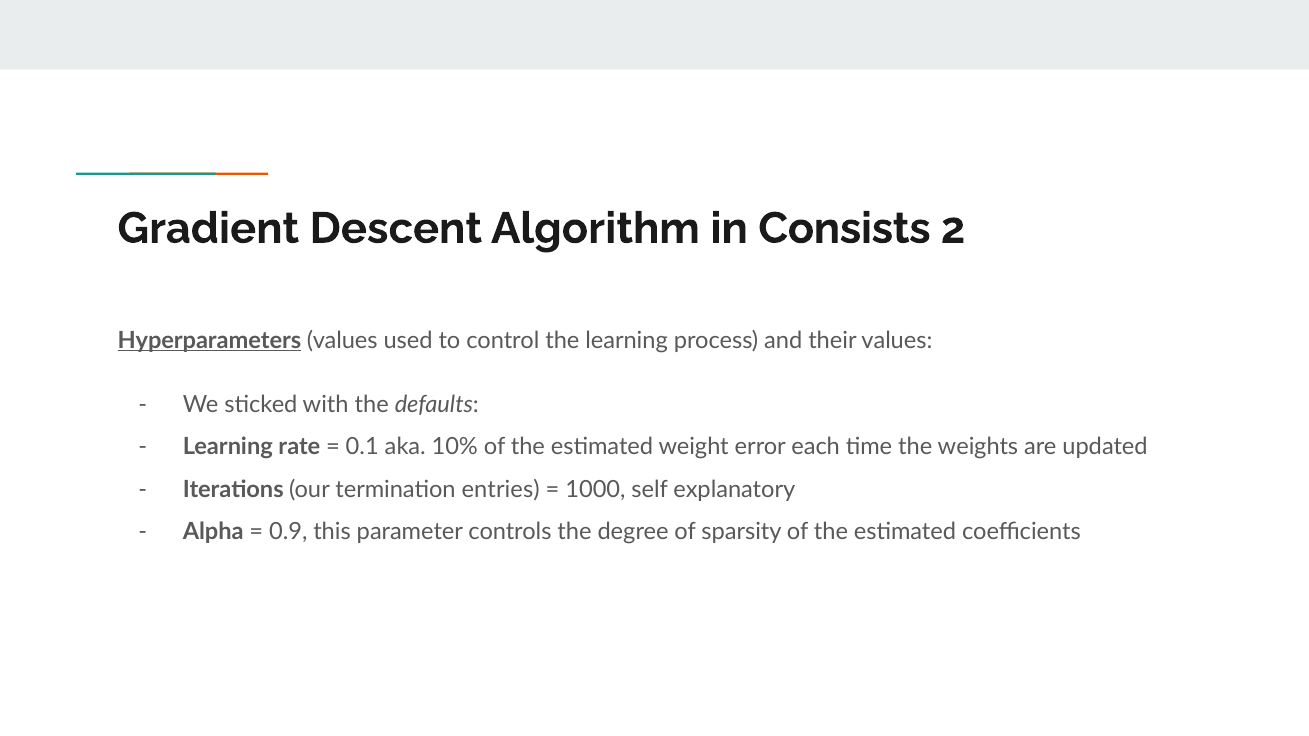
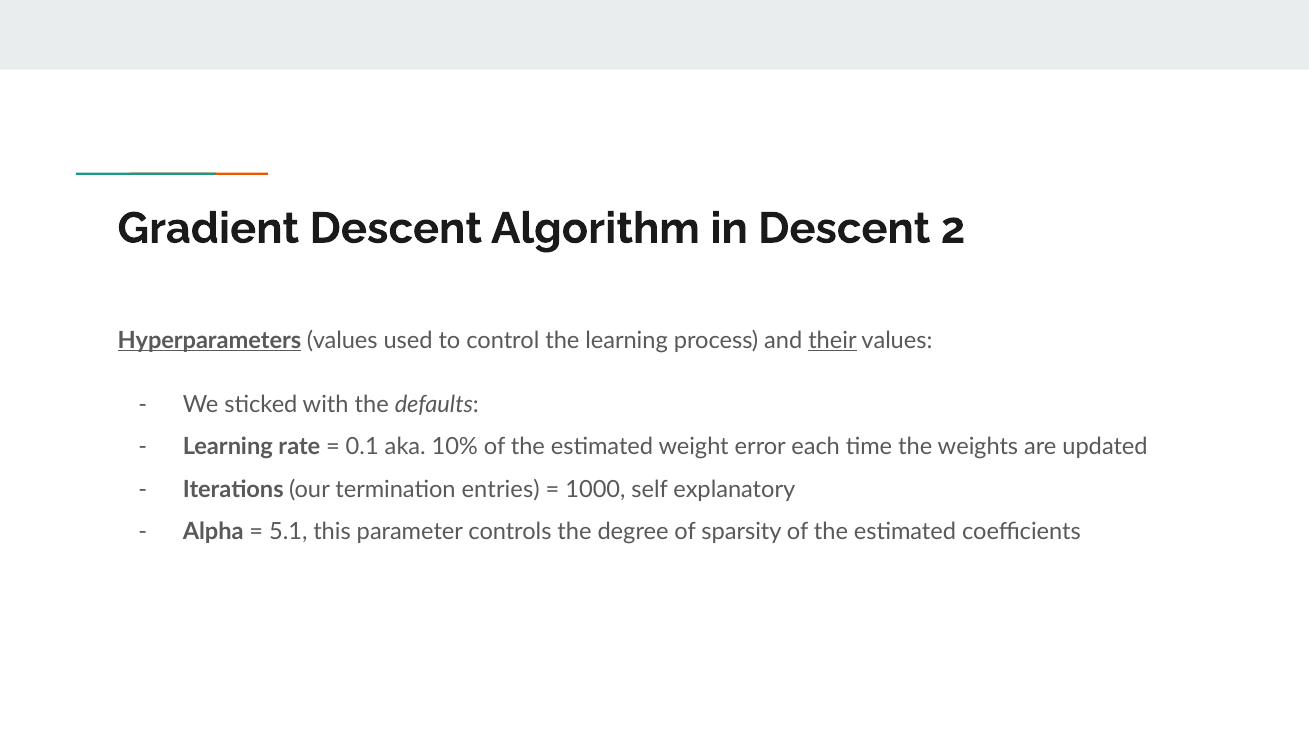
in Consists: Consists -> Descent
their underline: none -> present
0.9: 0.9 -> 5.1
